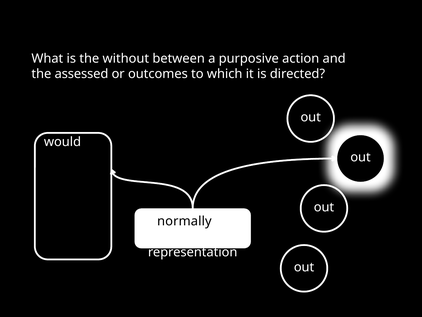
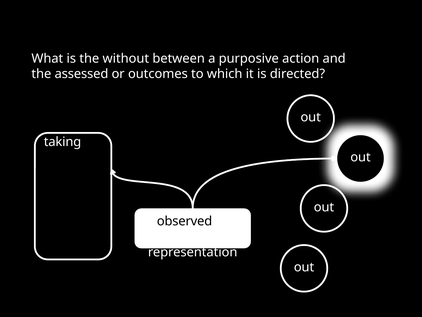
would: would -> taking
normally: normally -> observed
